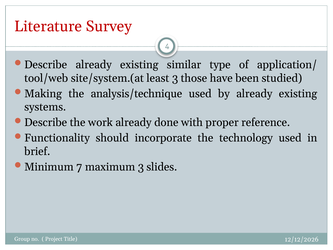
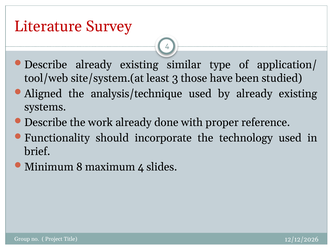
Making: Making -> Aligned
7: 7 -> 8
maximum 3: 3 -> 4
